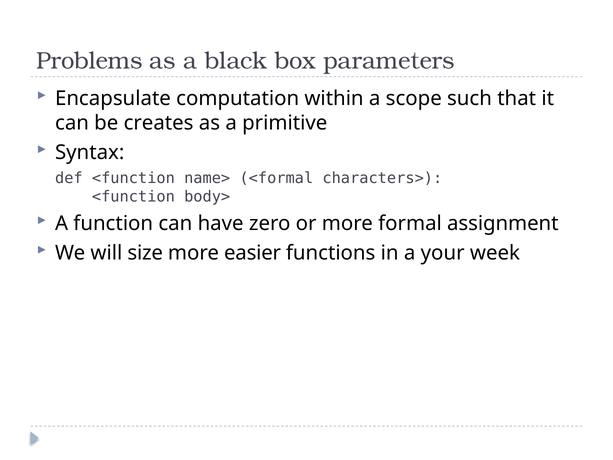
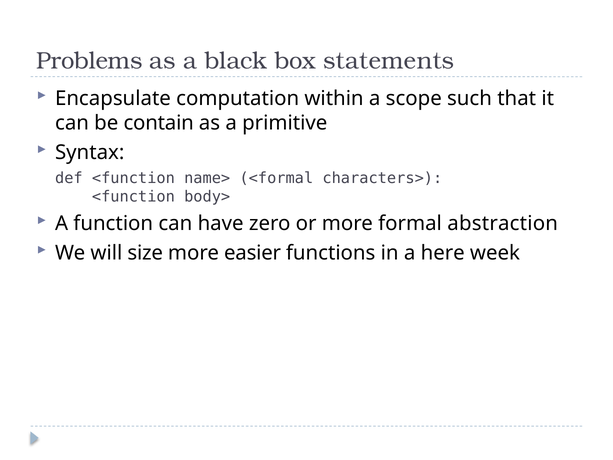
parameters: parameters -> statements
creates: creates -> contain
assignment: assignment -> abstraction
your: your -> here
